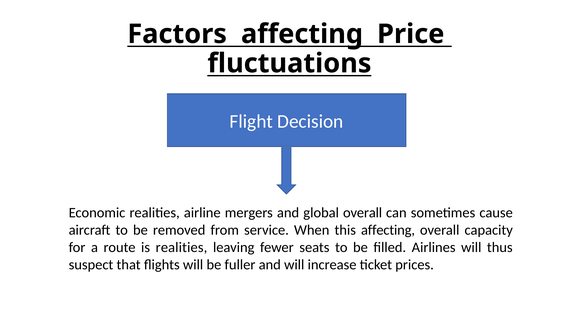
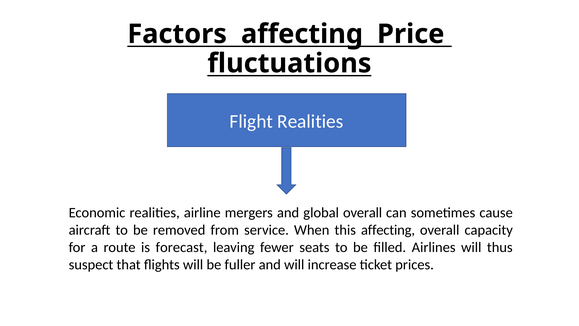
Flight Decision: Decision -> Realities
is realities: realities -> forecast
